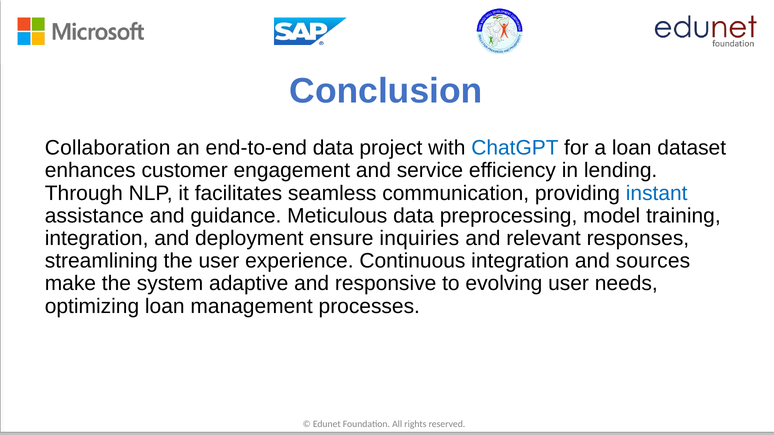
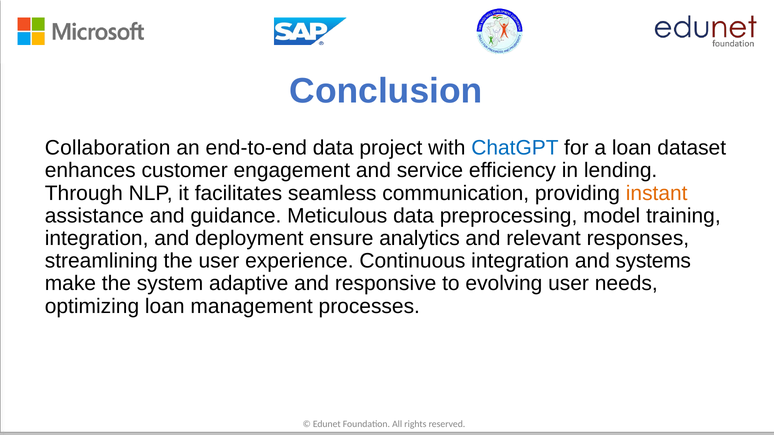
instant colour: blue -> orange
inquiries: inquiries -> analytics
sources: sources -> systems
